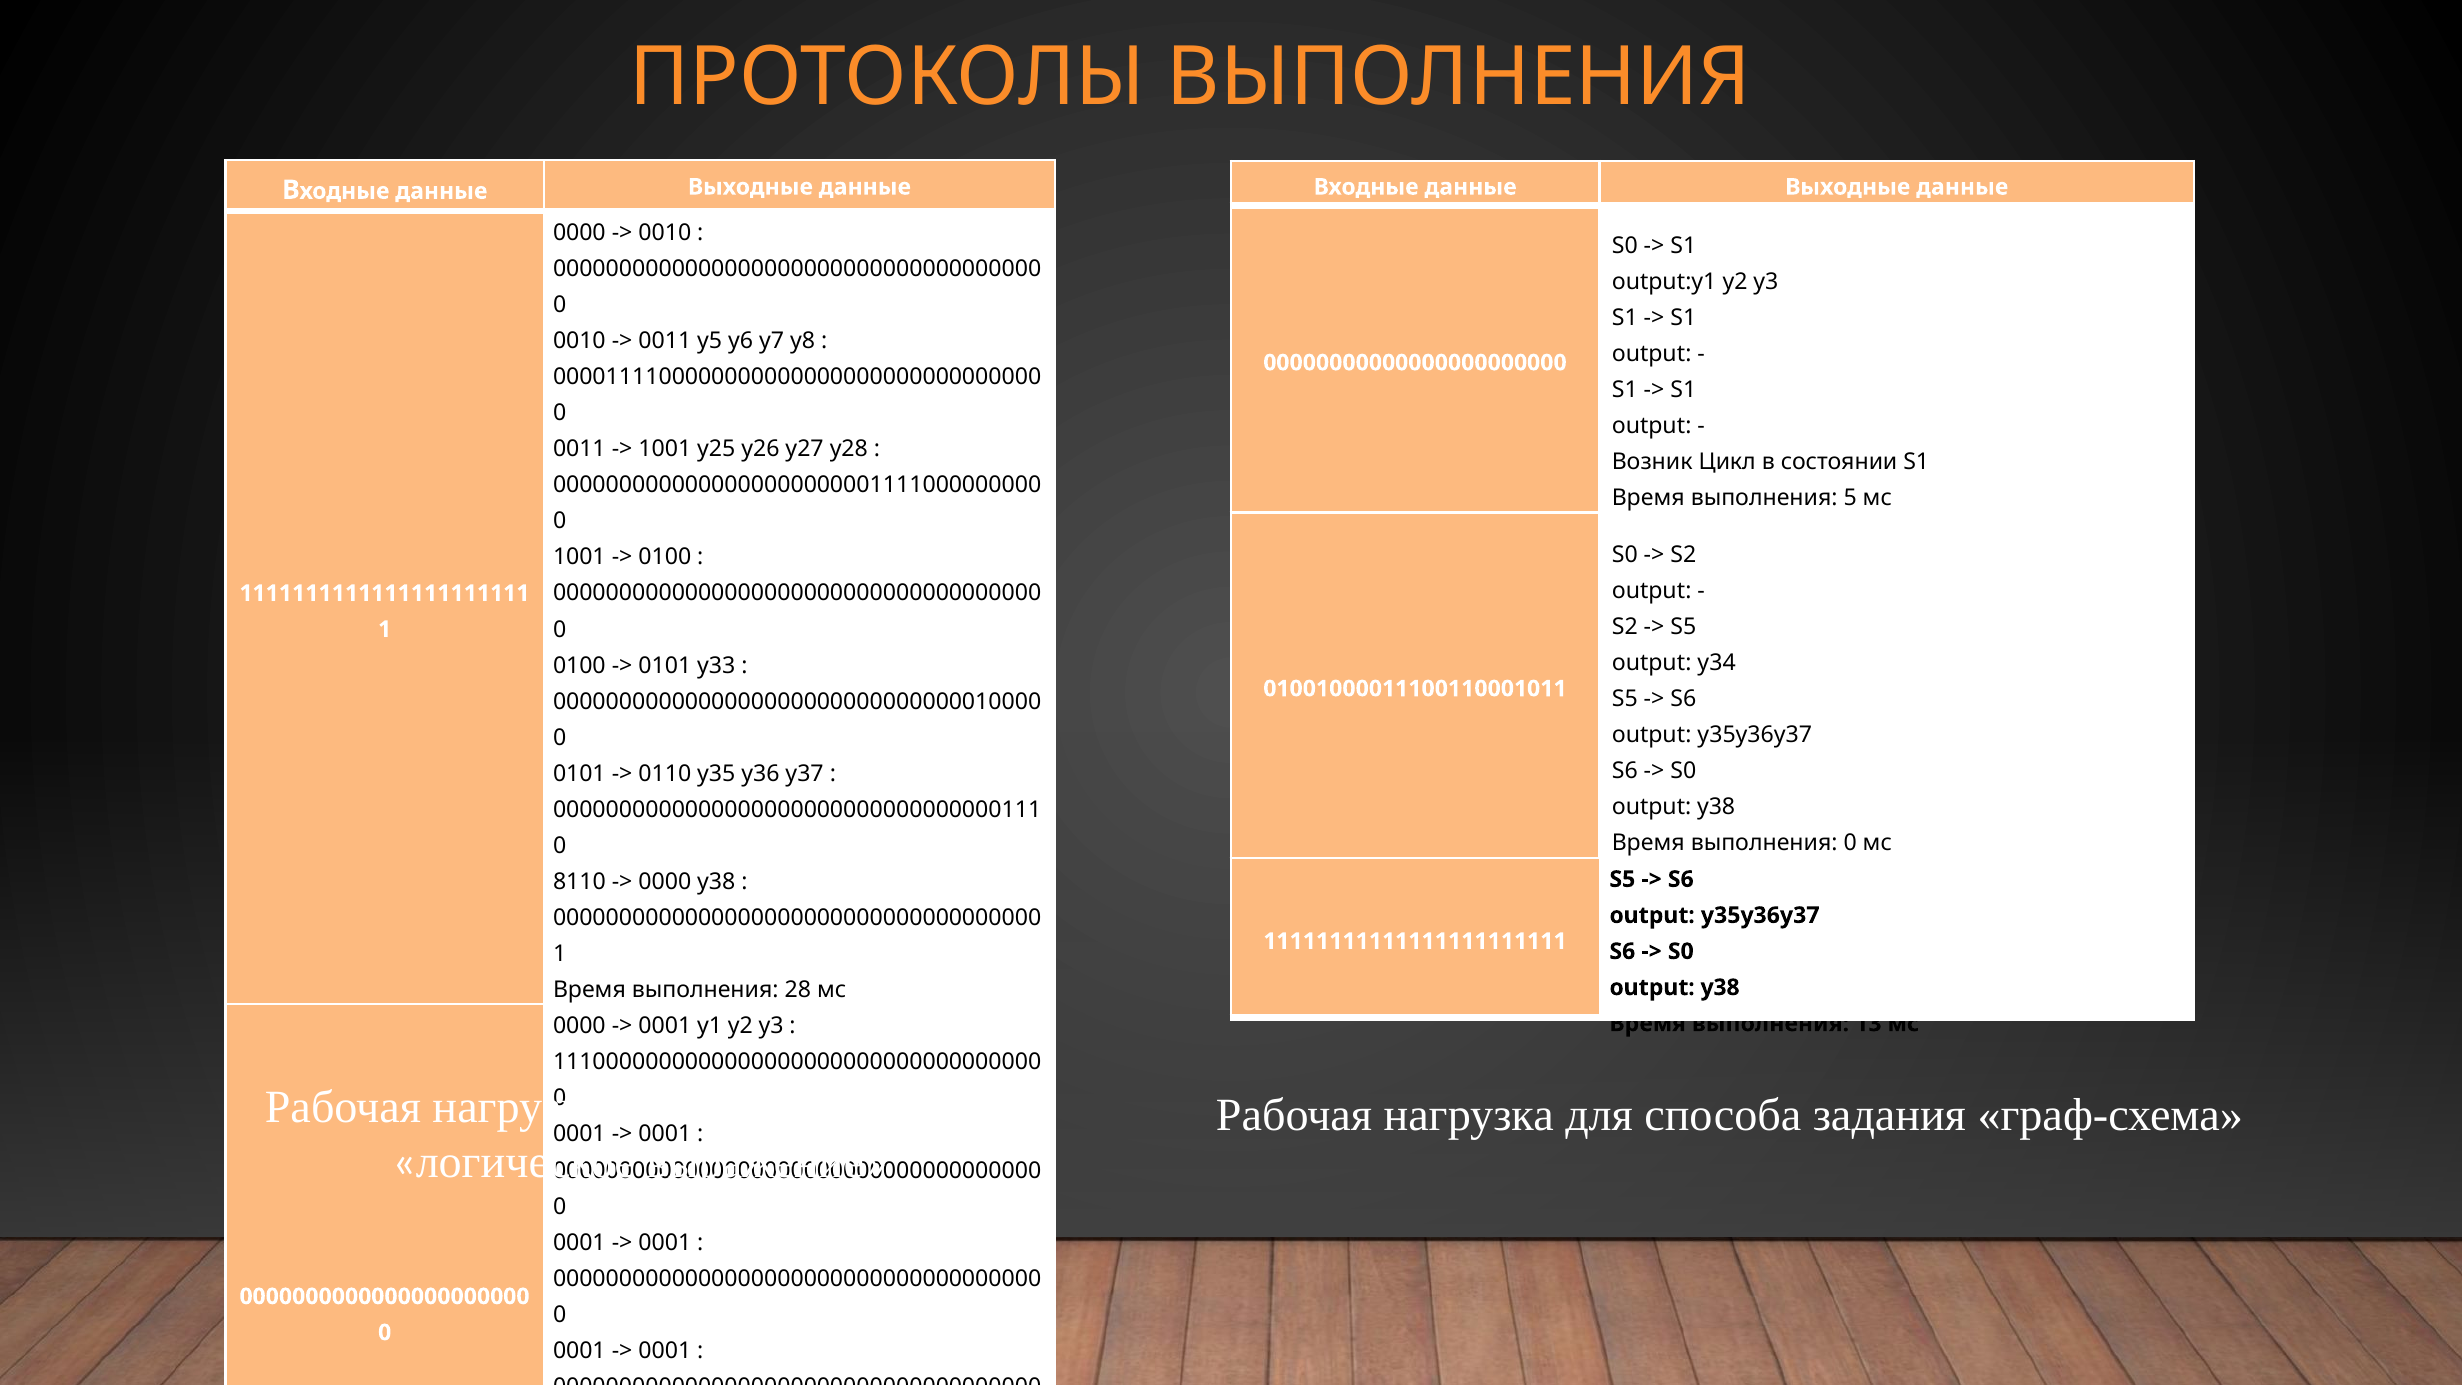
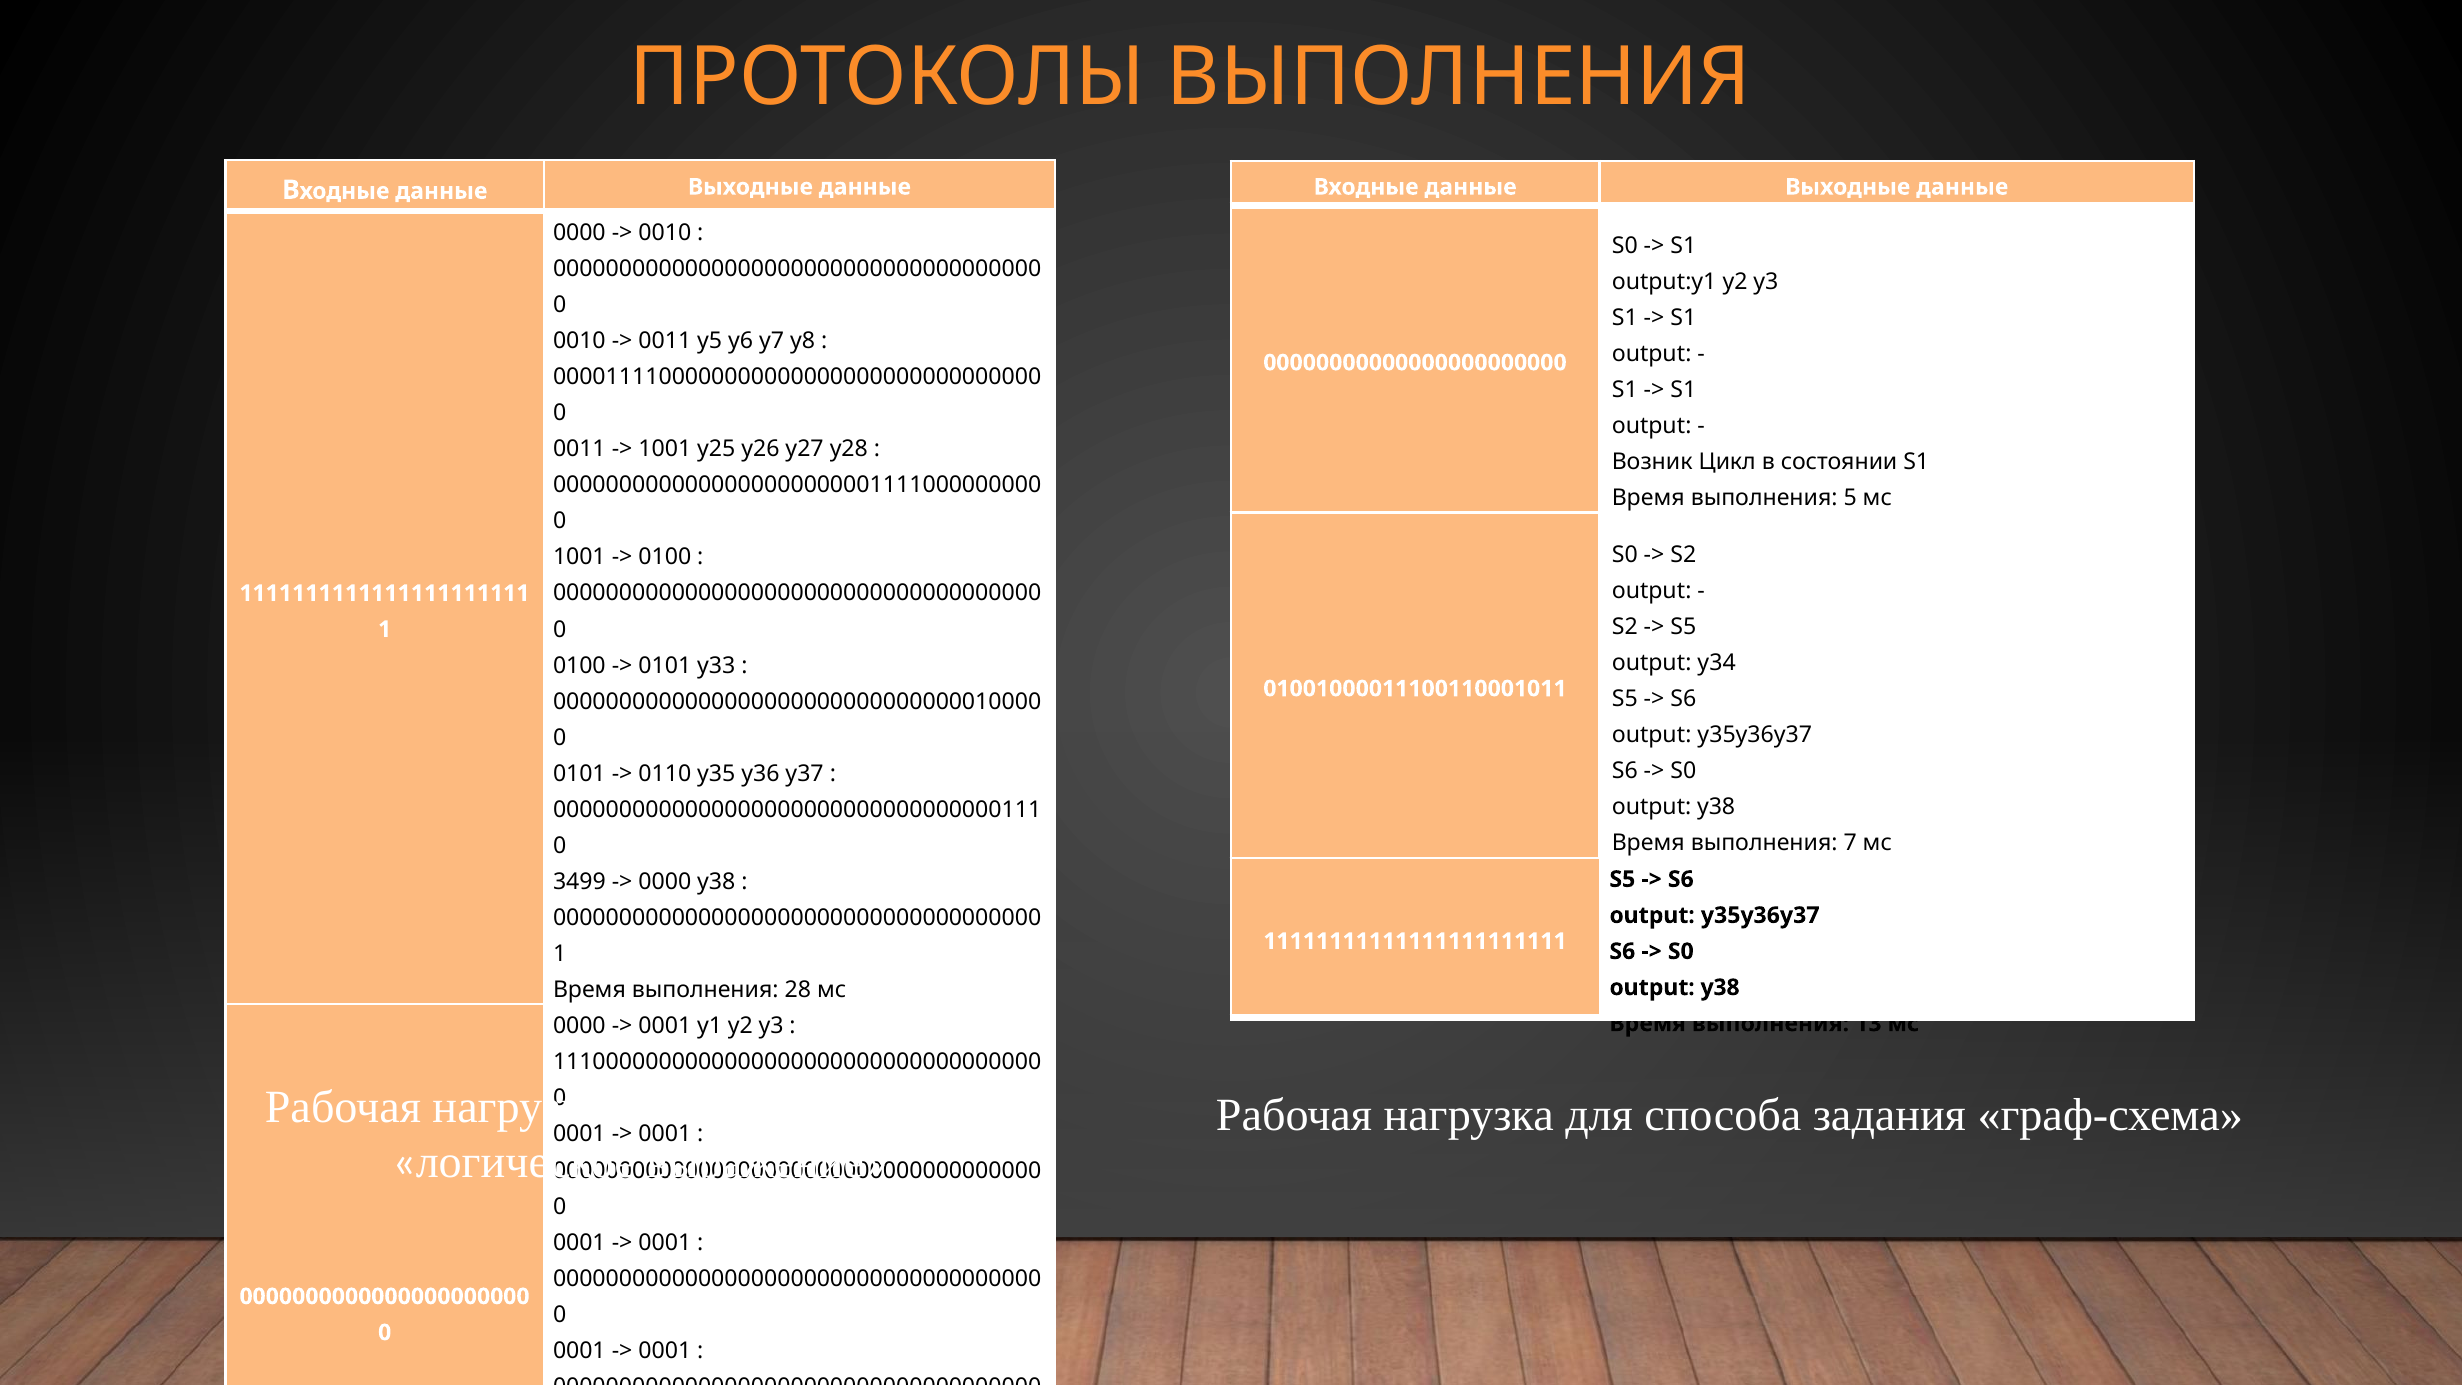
выполнения 0: 0 -> 7
8110: 8110 -> 3499
